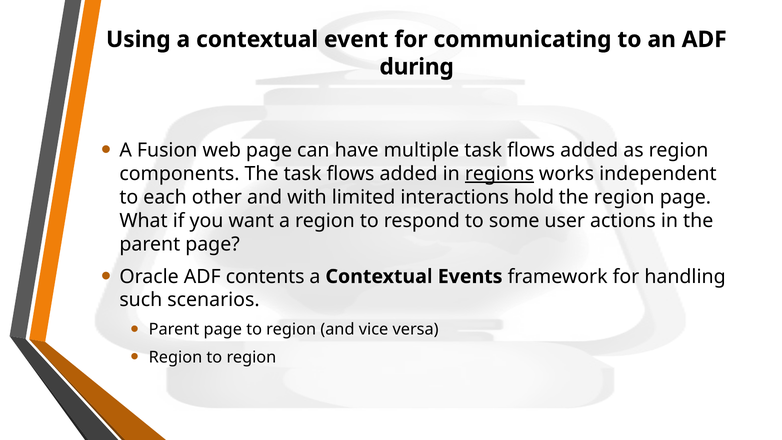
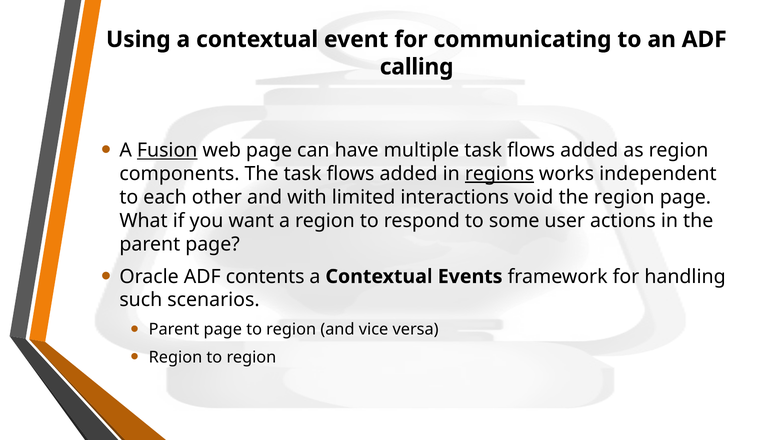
during: during -> calling
Fusion underline: none -> present
hold: hold -> void
